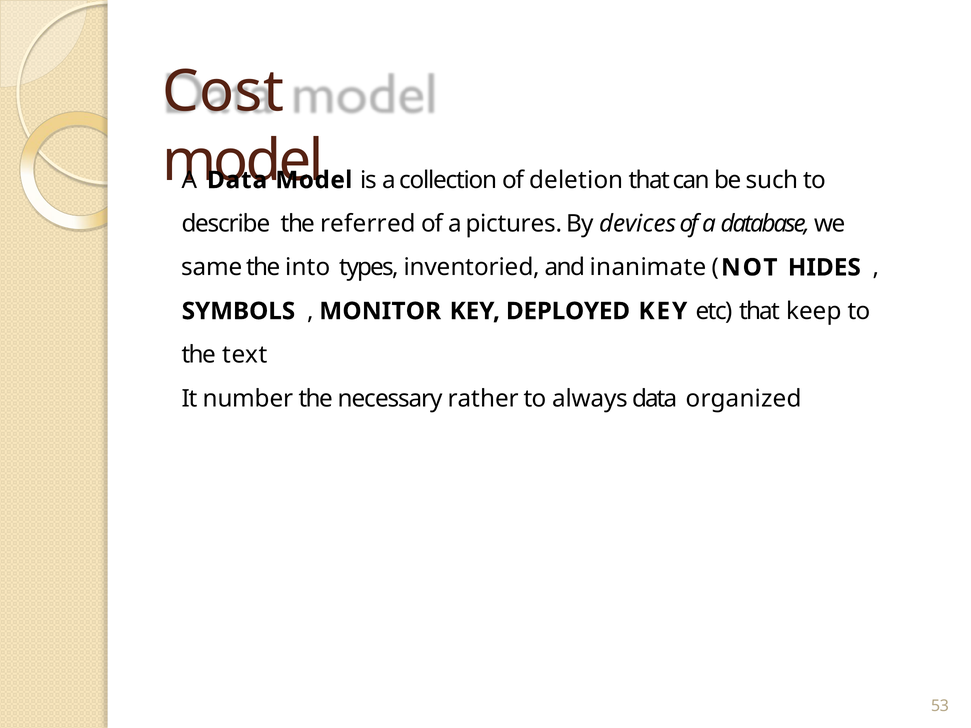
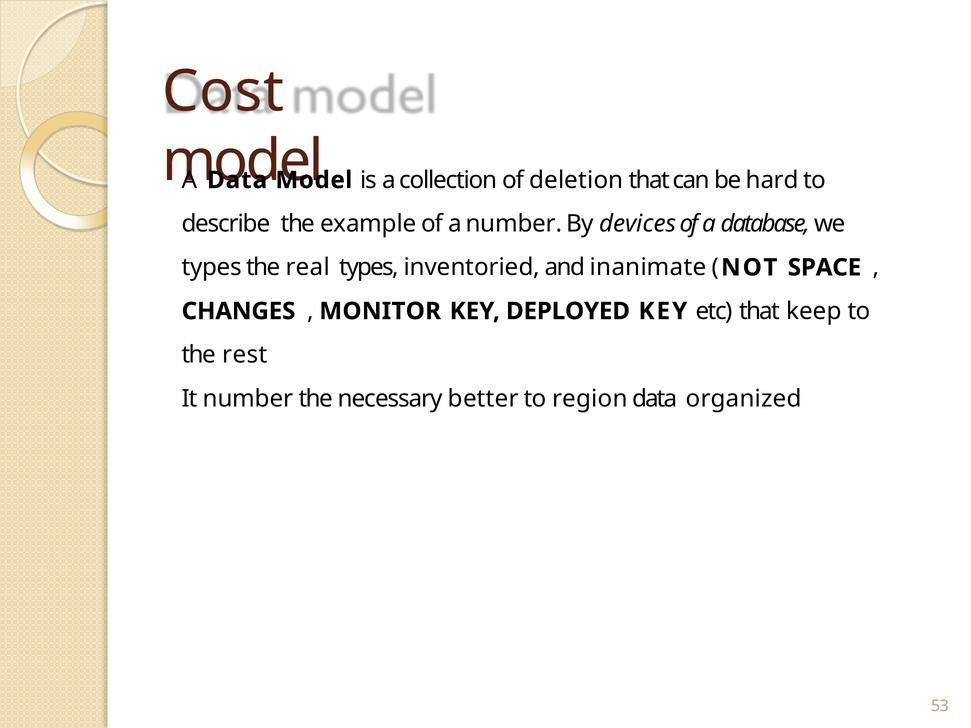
such: such -> hard
referred: referred -> example
a pictures: pictures -> number
same at (212, 268): same -> types
into: into -> real
HIDES: HIDES -> SPACE
SYMBOLS: SYMBOLS -> CHANGES
text: text -> rest
rather: rather -> better
always: always -> region
